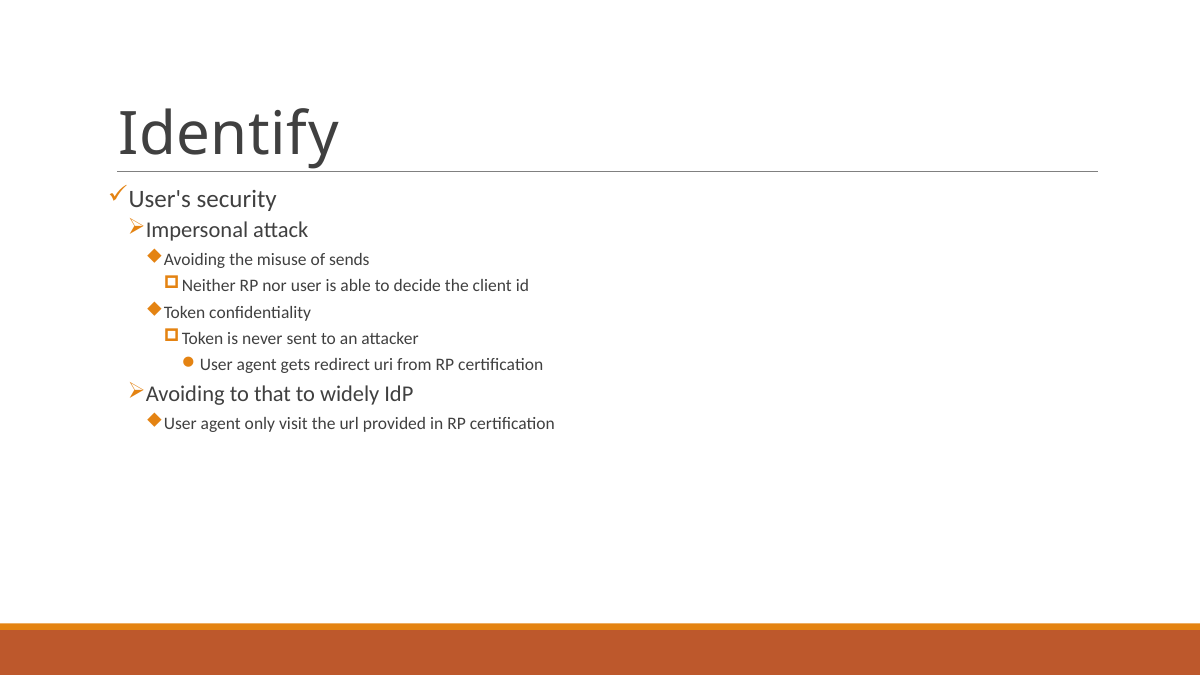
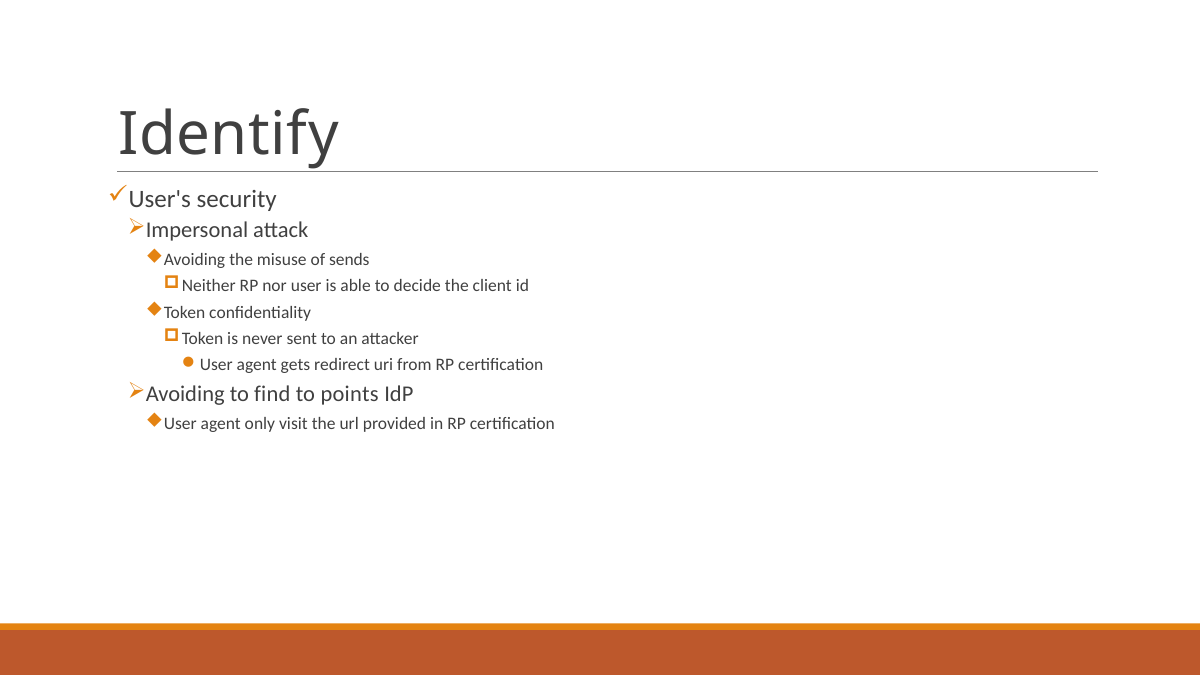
that: that -> find
widely: widely -> points
